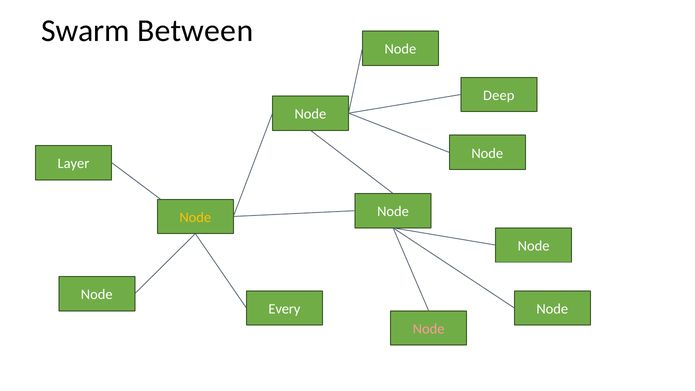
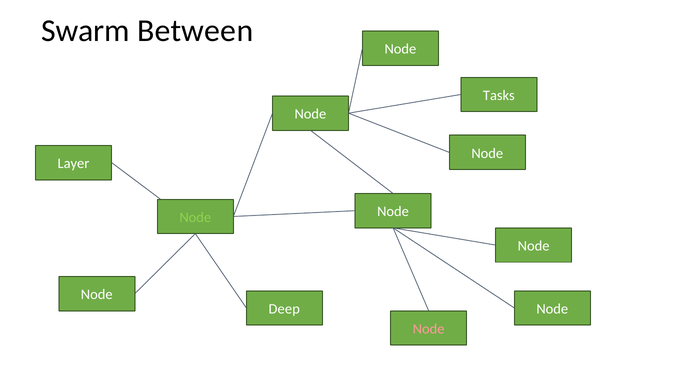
Deep: Deep -> Tasks
Node at (195, 217) colour: yellow -> light green
Every: Every -> Deep
